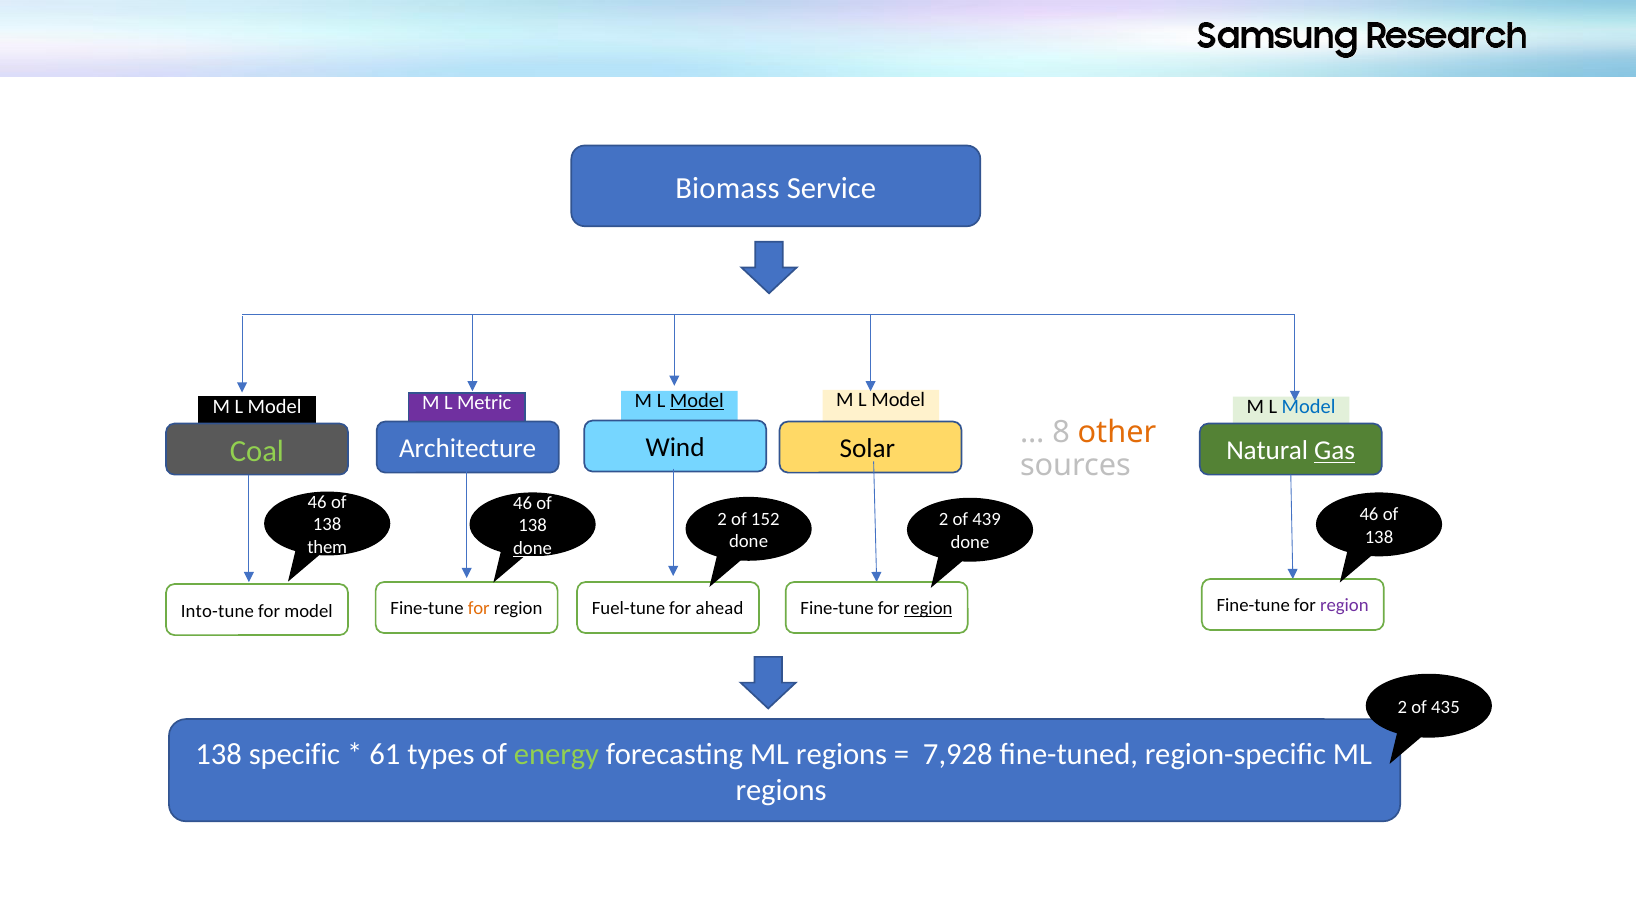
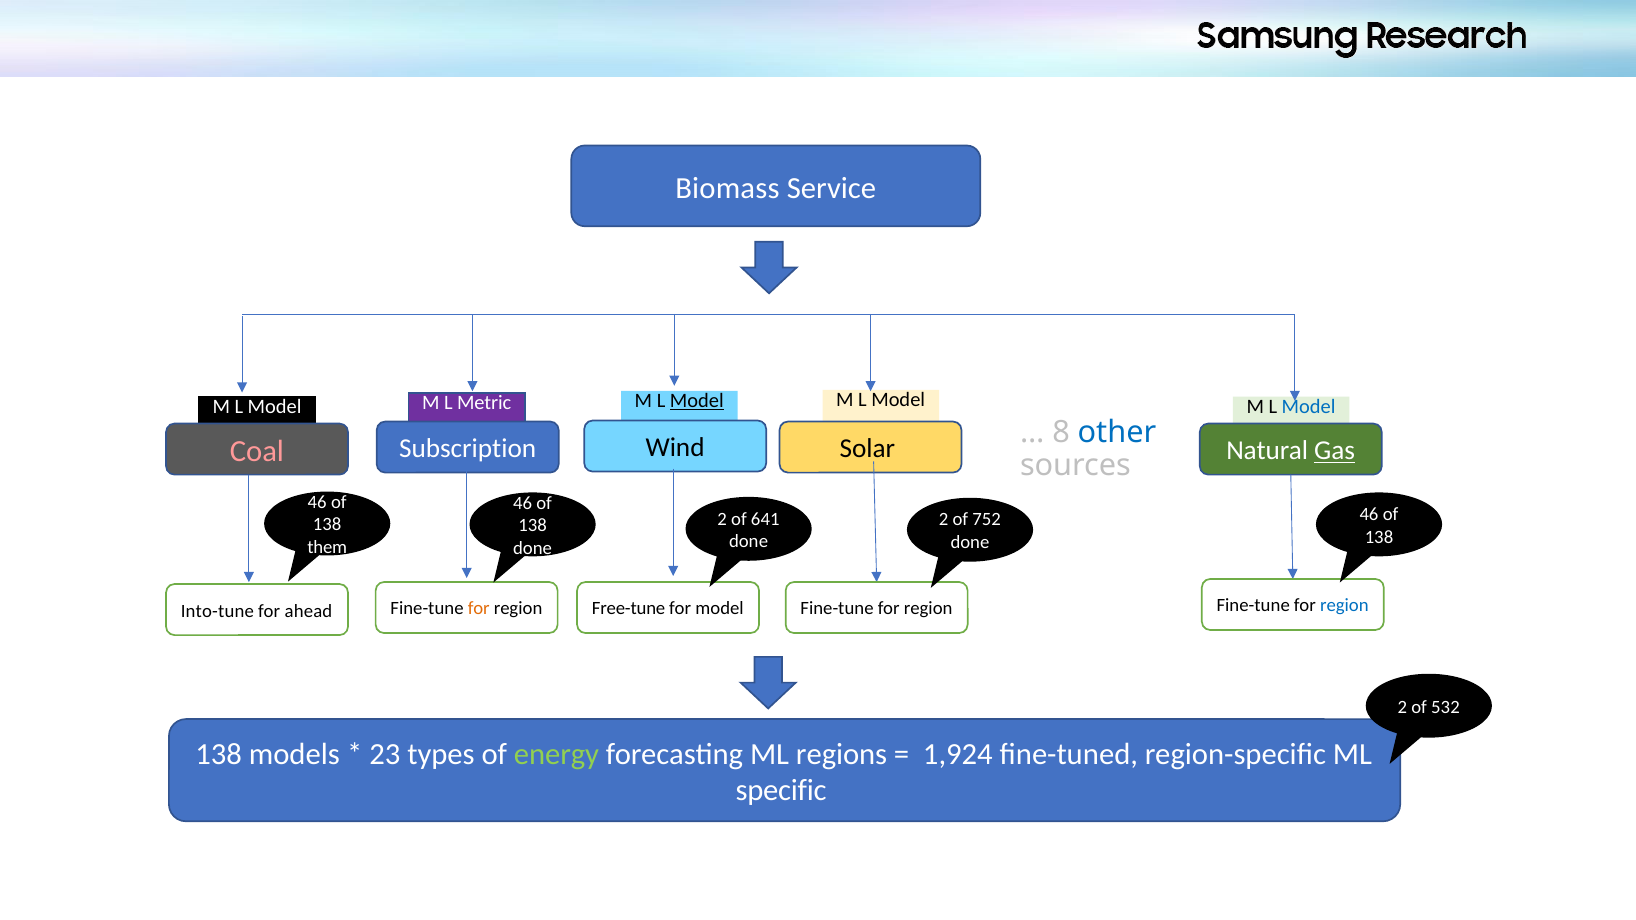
other colour: orange -> blue
Architecture: Architecture -> Subscription
Coal colour: light green -> pink
152: 152 -> 641
439: 439 -> 752
done at (533, 548) underline: present -> none
for model: model -> ahead
Fuel-tune: Fuel-tune -> Free-tune
for ahead: ahead -> model
region at (928, 609) underline: present -> none
region at (1344, 606) colour: purple -> blue
435: 435 -> 532
specific: specific -> models
61: 61 -> 23
7,928: 7,928 -> 1,924
regions at (781, 791): regions -> specific
